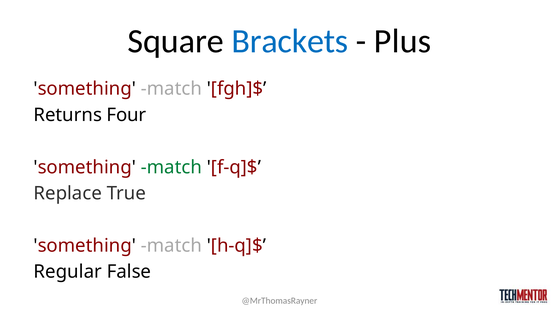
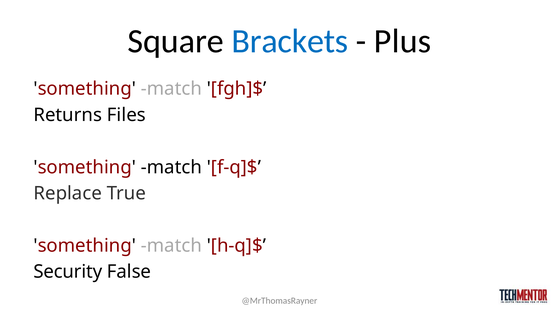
Four: Four -> Files
match at (171, 167) colour: green -> black
Regular: Regular -> Security
